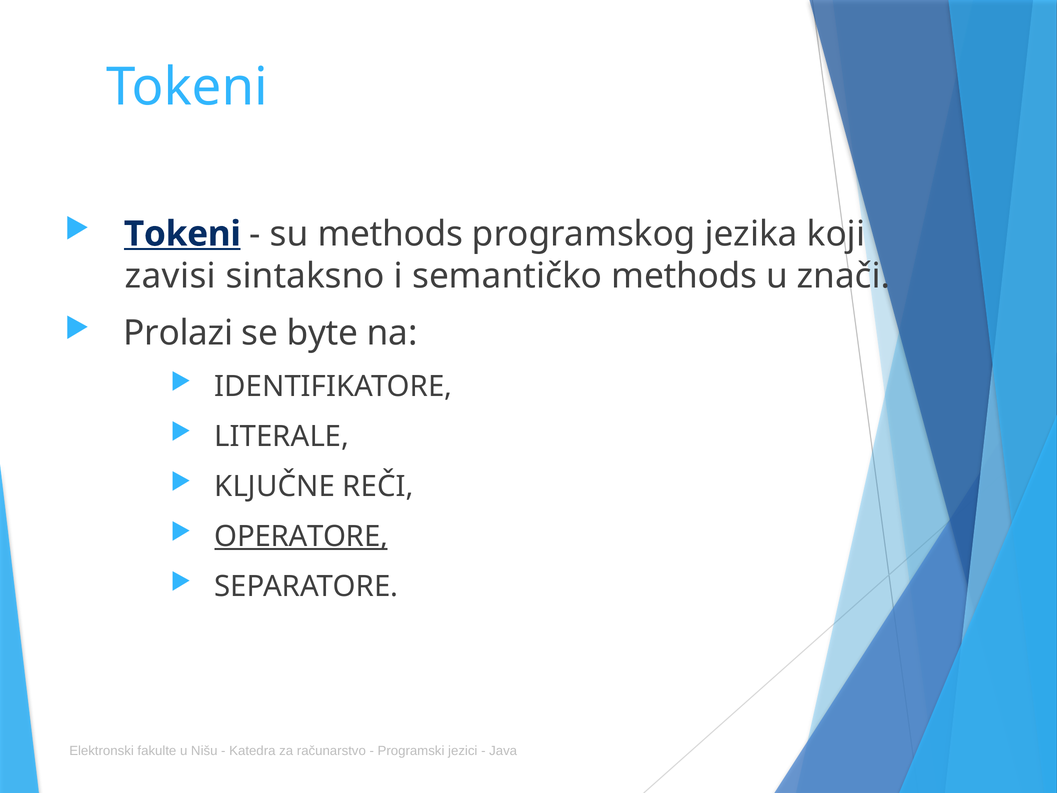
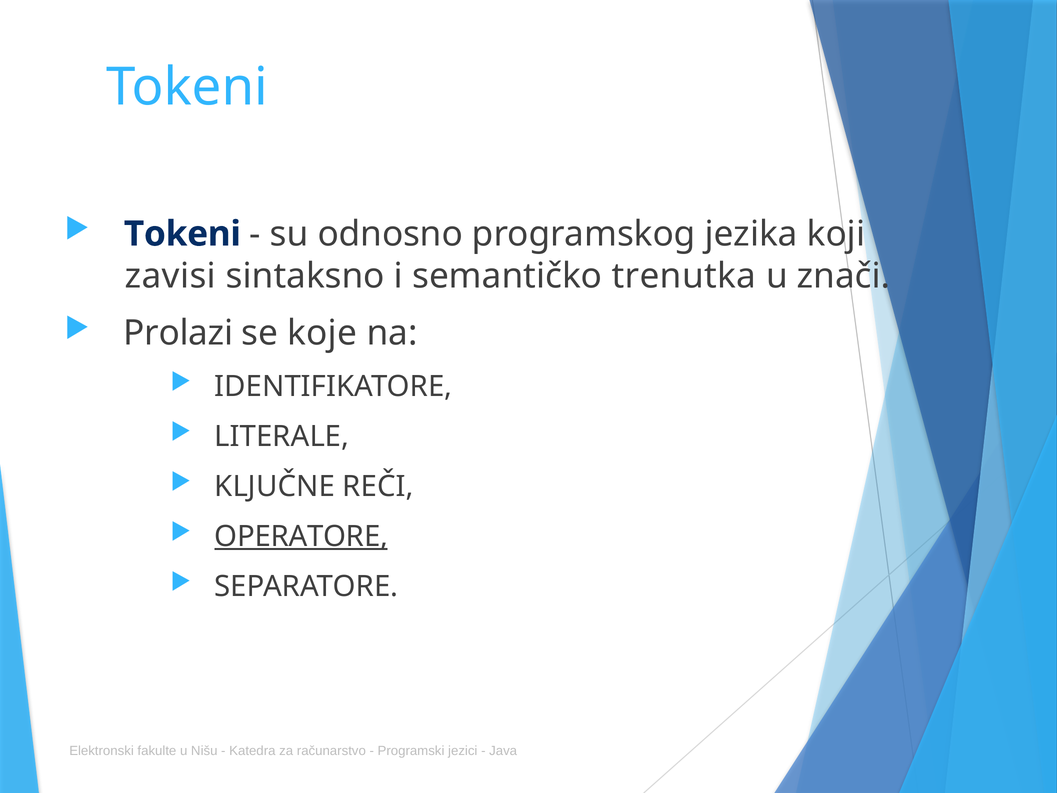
Tokeni at (182, 234) underline: present -> none
su methods: methods -> odnosno
semantičko methods: methods -> trenutka
byte: byte -> koje
